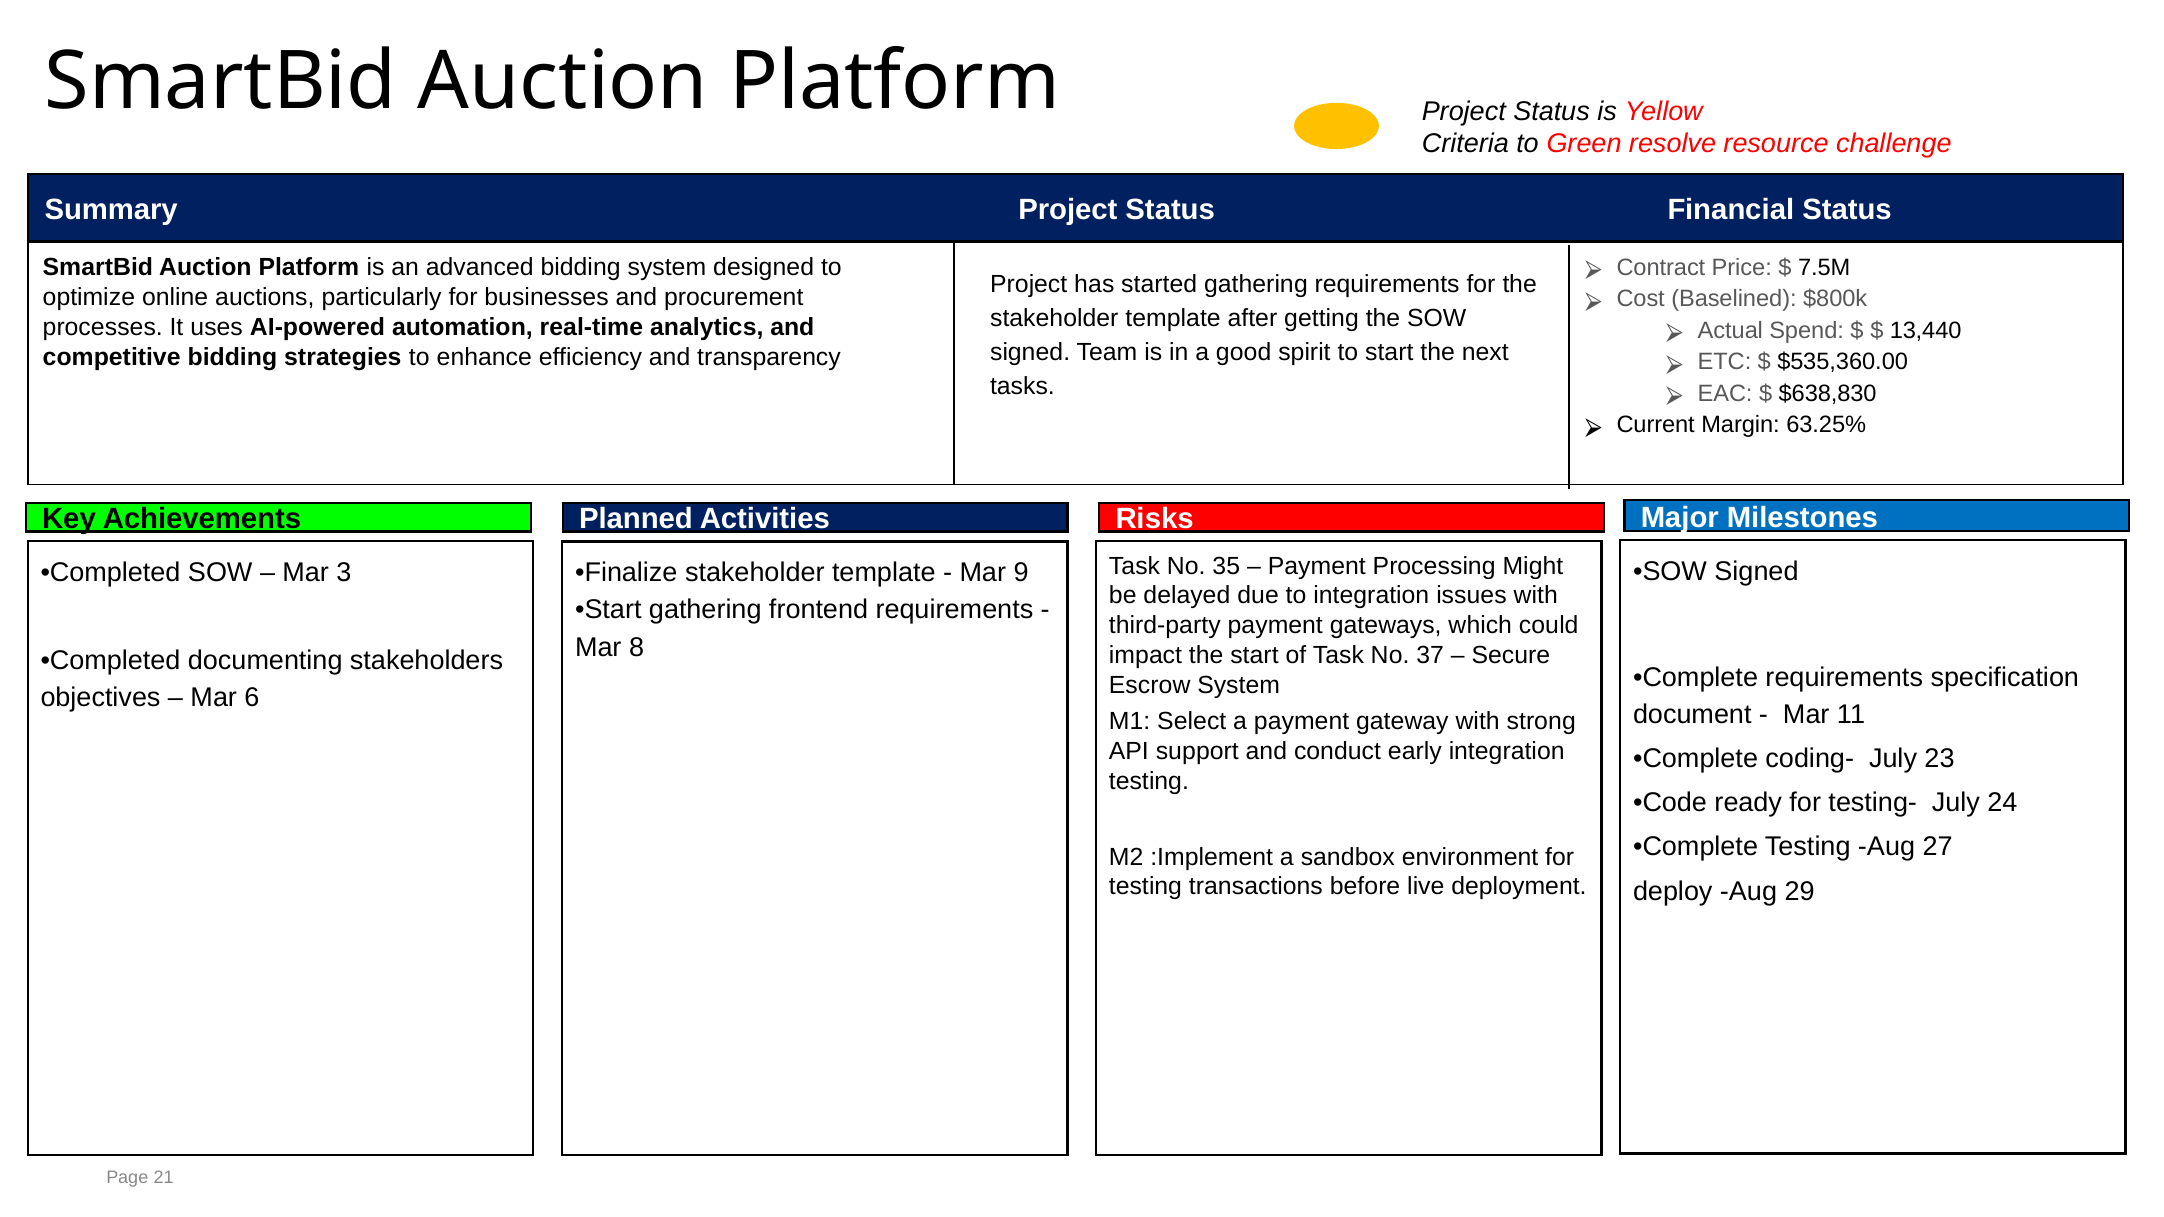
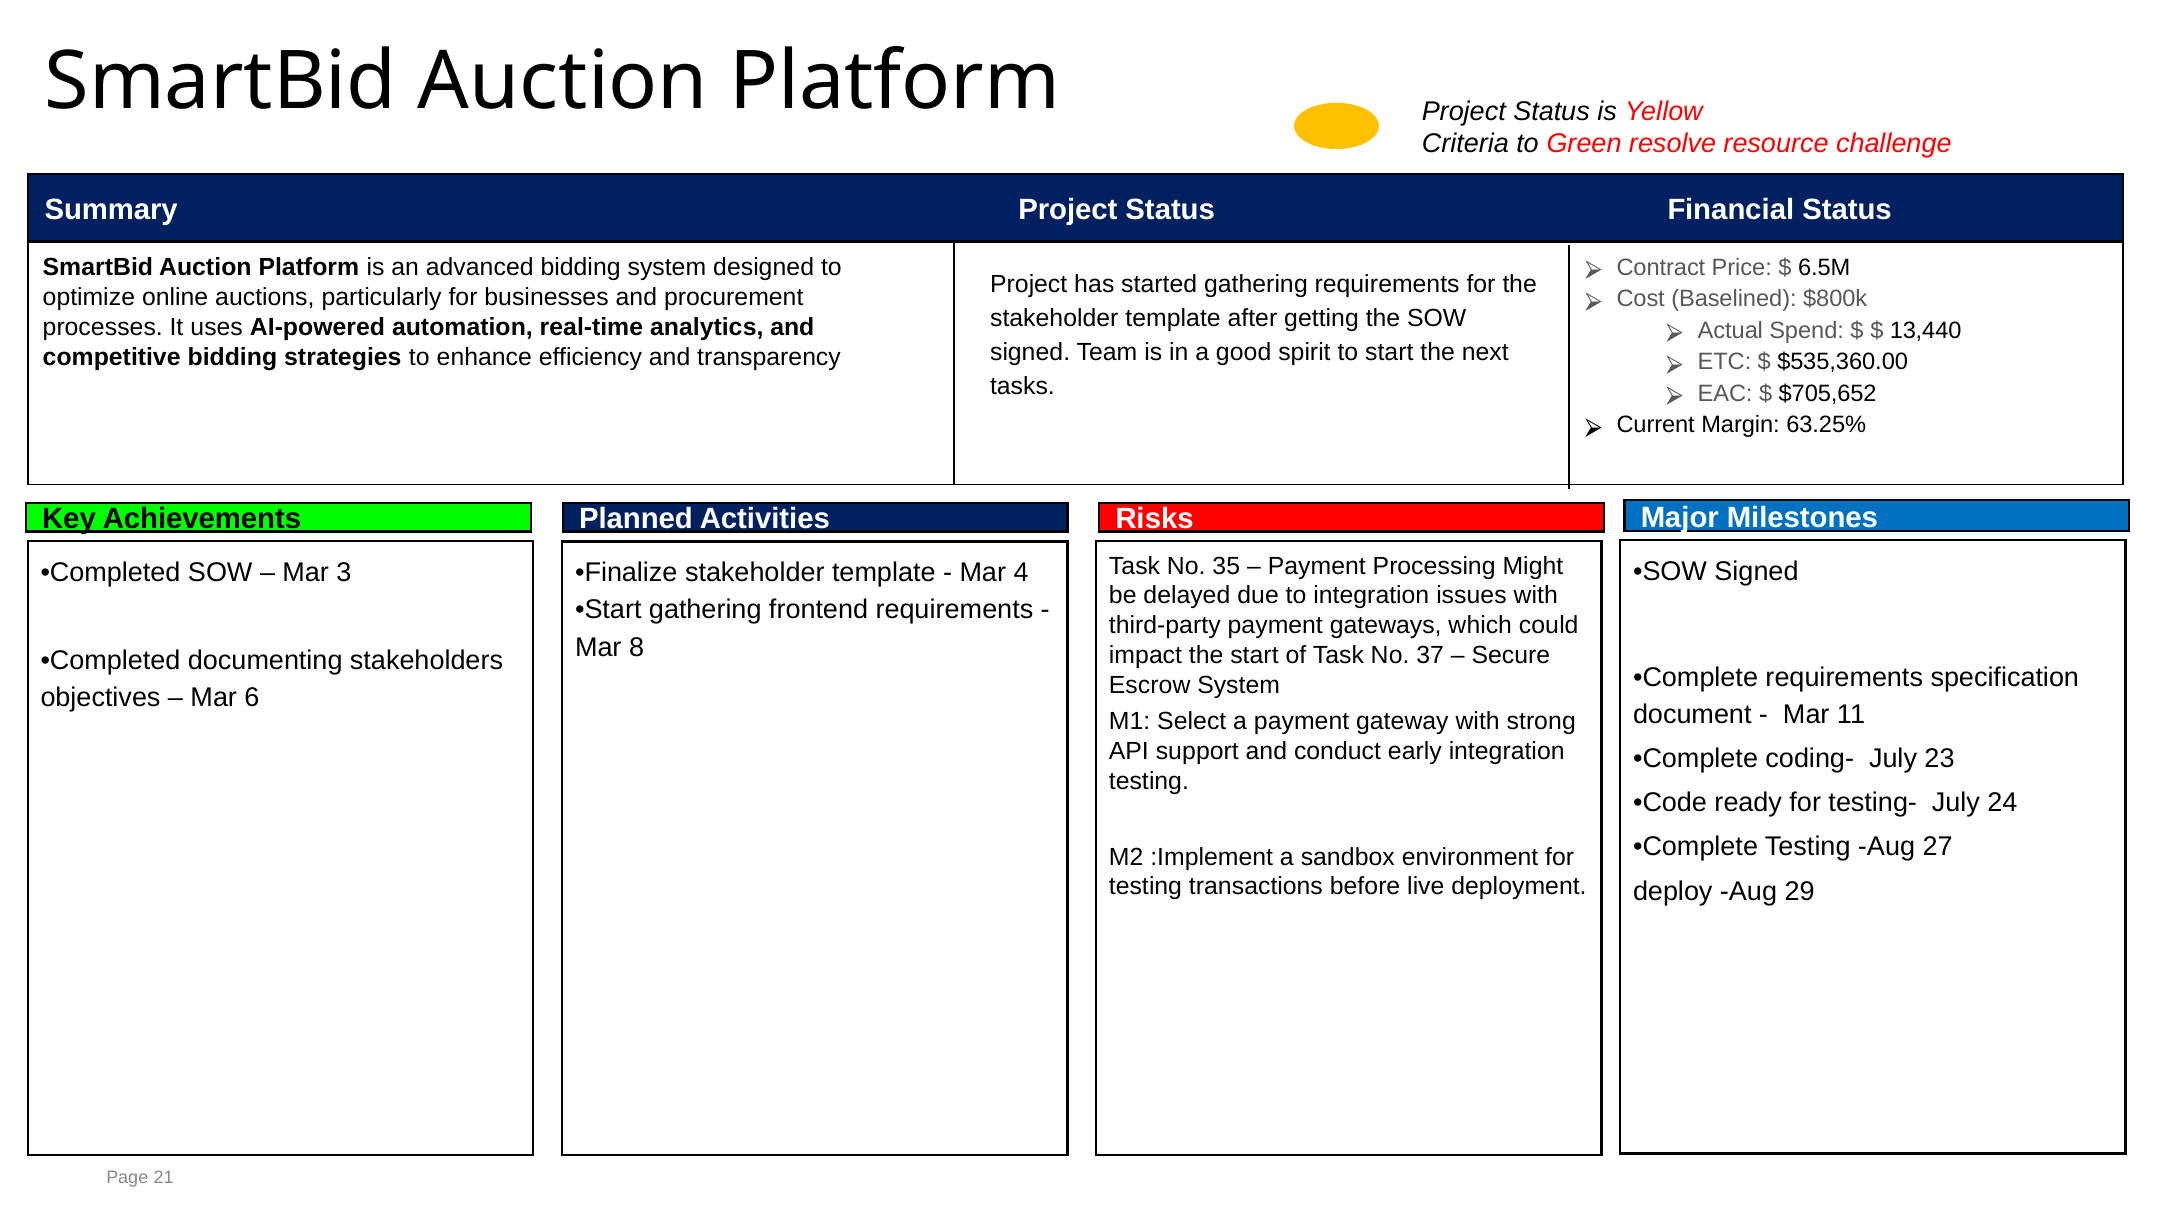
7.5M: 7.5M -> 6.5M
$638,830: $638,830 -> $705,652
9: 9 -> 4
